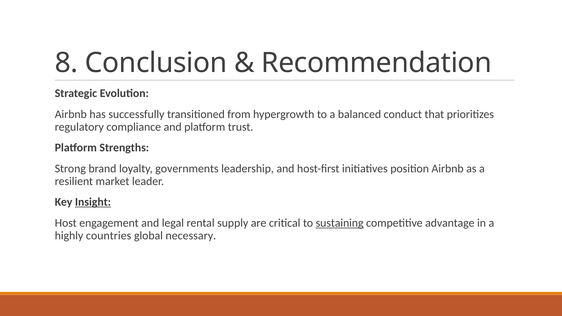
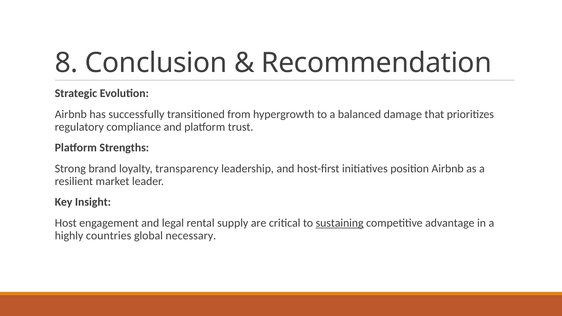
conduct: conduct -> damage
governments: governments -> transparency
Insight underline: present -> none
